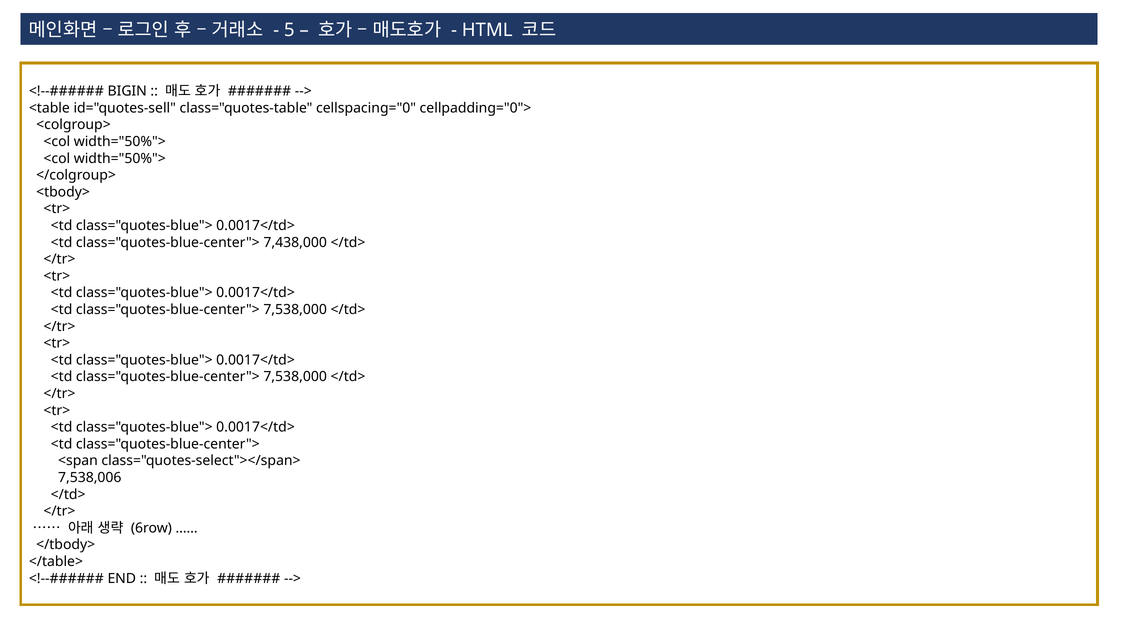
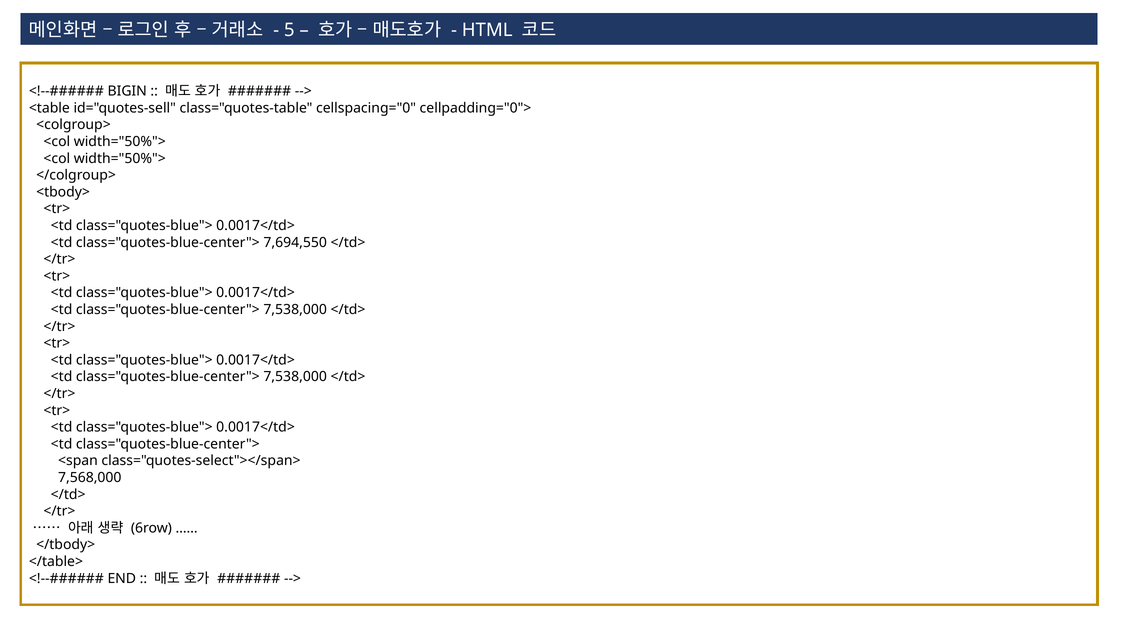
7,438,000: 7,438,000 -> 7,694,550
7,538,006: 7,538,006 -> 7,568,000
